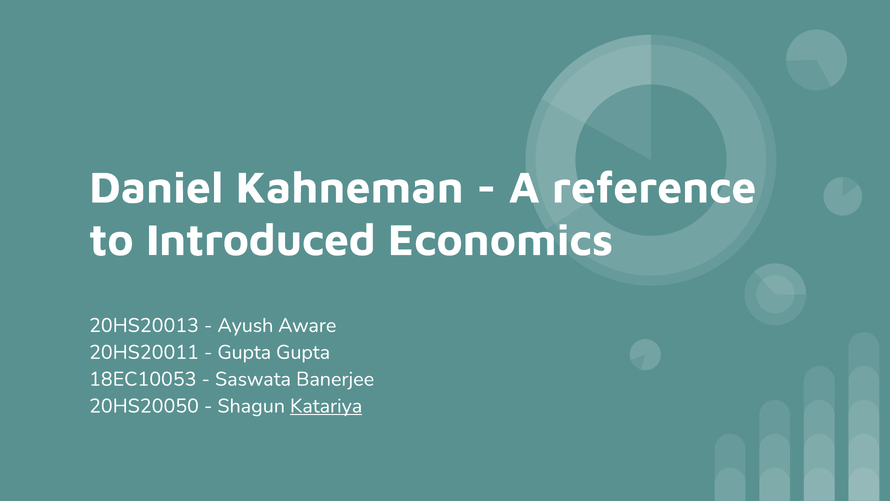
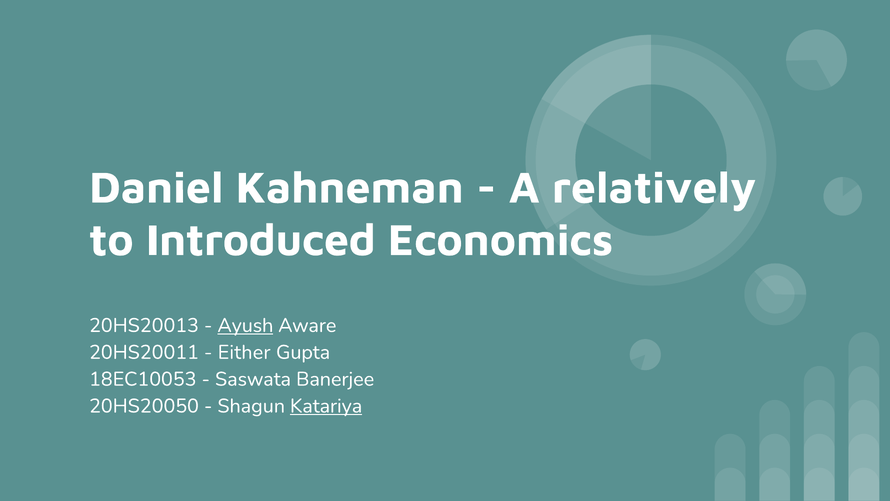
reference: reference -> relatively
Ayush underline: none -> present
Gupta at (244, 352): Gupta -> Either
